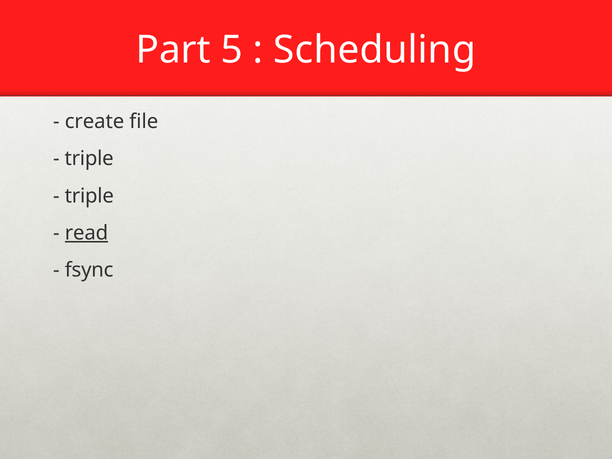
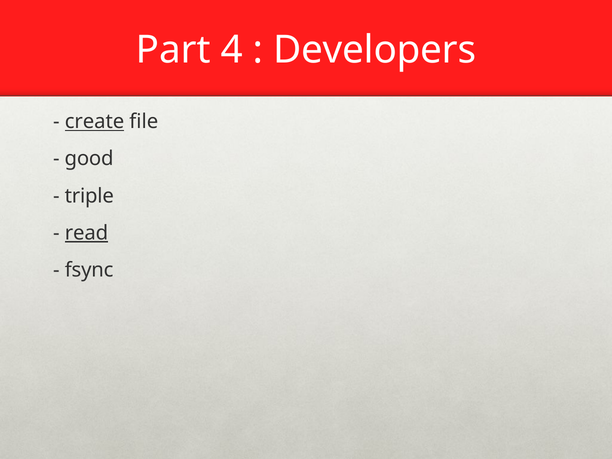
5: 5 -> 4
Scheduling: Scheduling -> Developers
create underline: none -> present
triple at (89, 159): triple -> good
